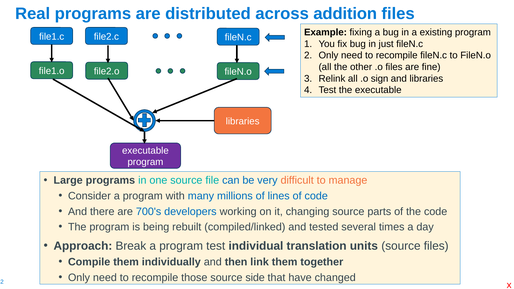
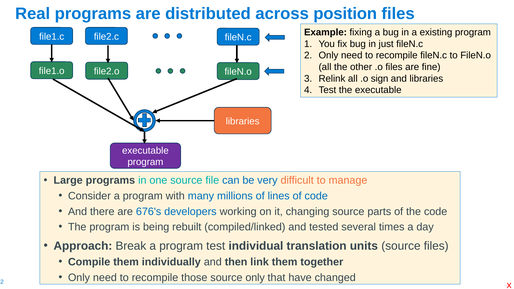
addition: addition -> position
700's: 700's -> 676's
source side: side -> only
